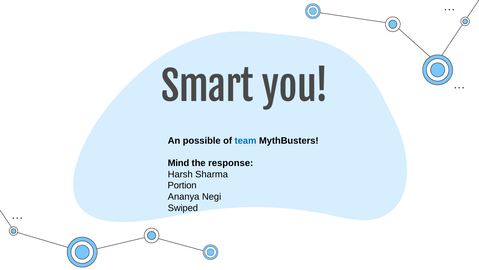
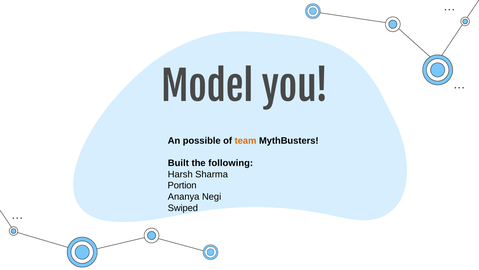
Smart: Smart -> Model
team colour: blue -> orange
Mind: Mind -> Built
response: response -> following
